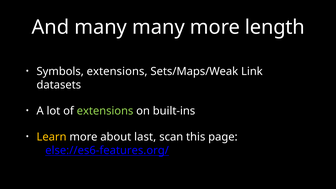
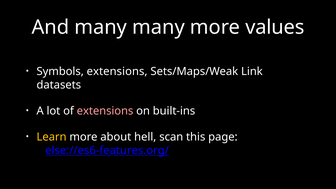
length: length -> values
extensions at (105, 111) colour: light green -> pink
last: last -> hell
